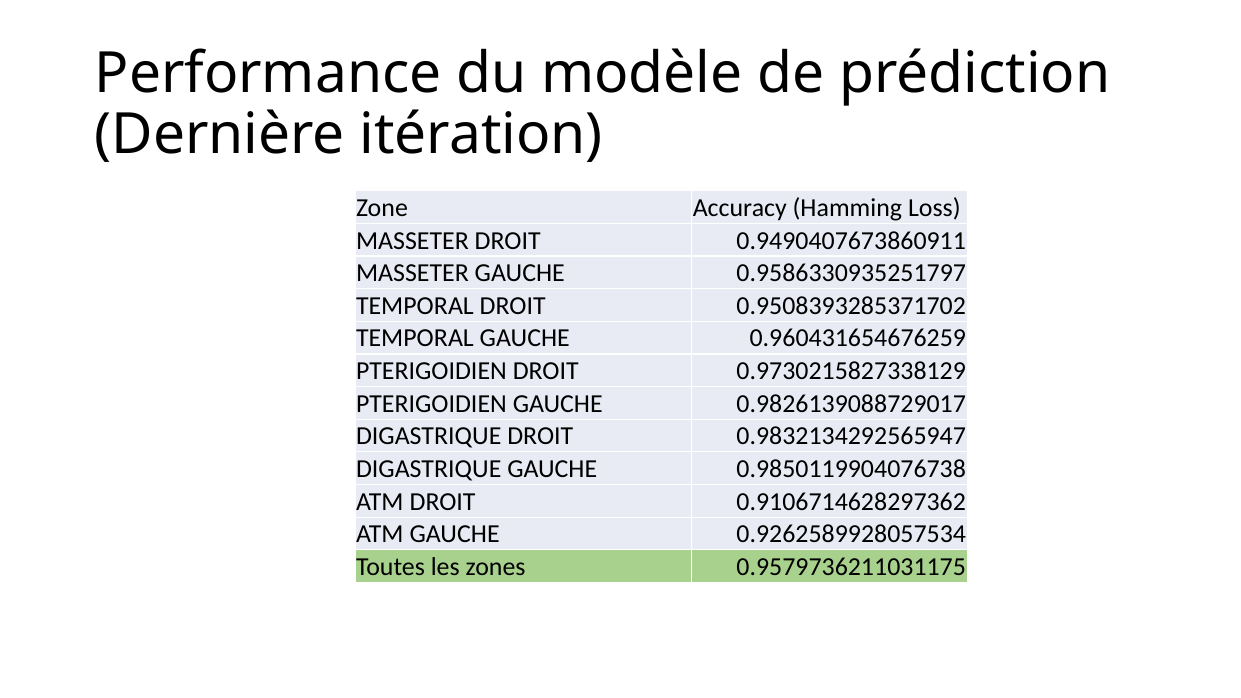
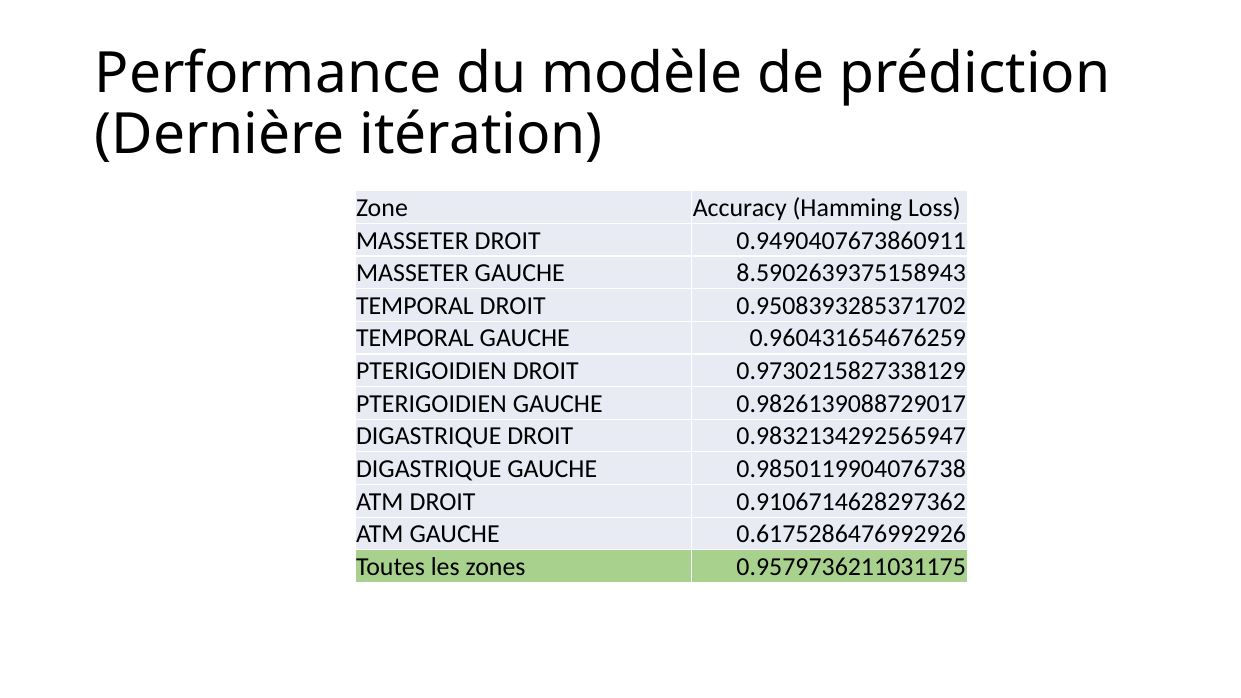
0.9586330935251797: 0.9586330935251797 -> 8.5902639375158943
0.9262589928057534: 0.9262589928057534 -> 0.6175286476992926
